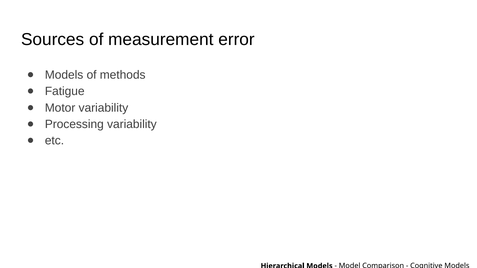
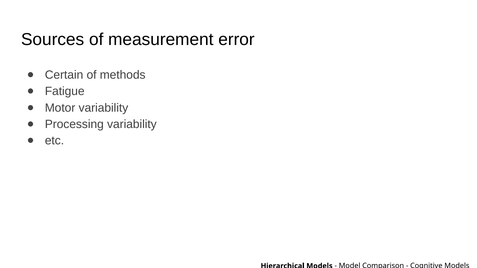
Models at (64, 75): Models -> Certain
